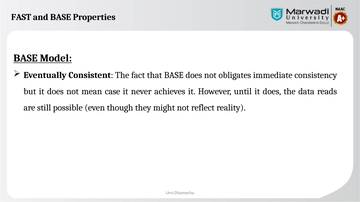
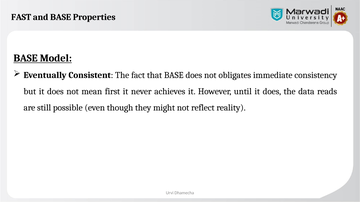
case: case -> first
